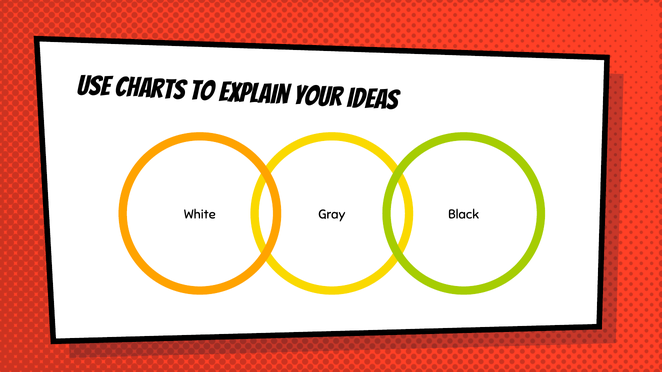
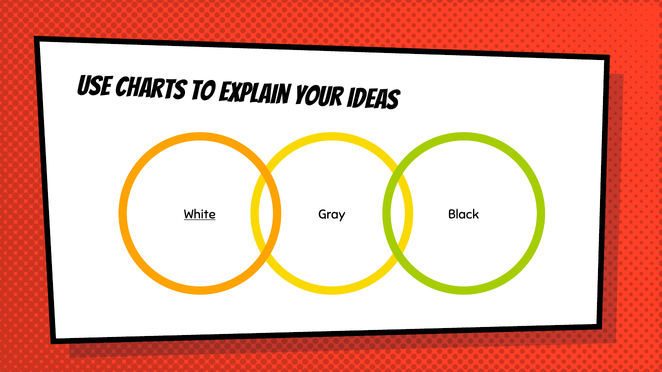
White underline: none -> present
